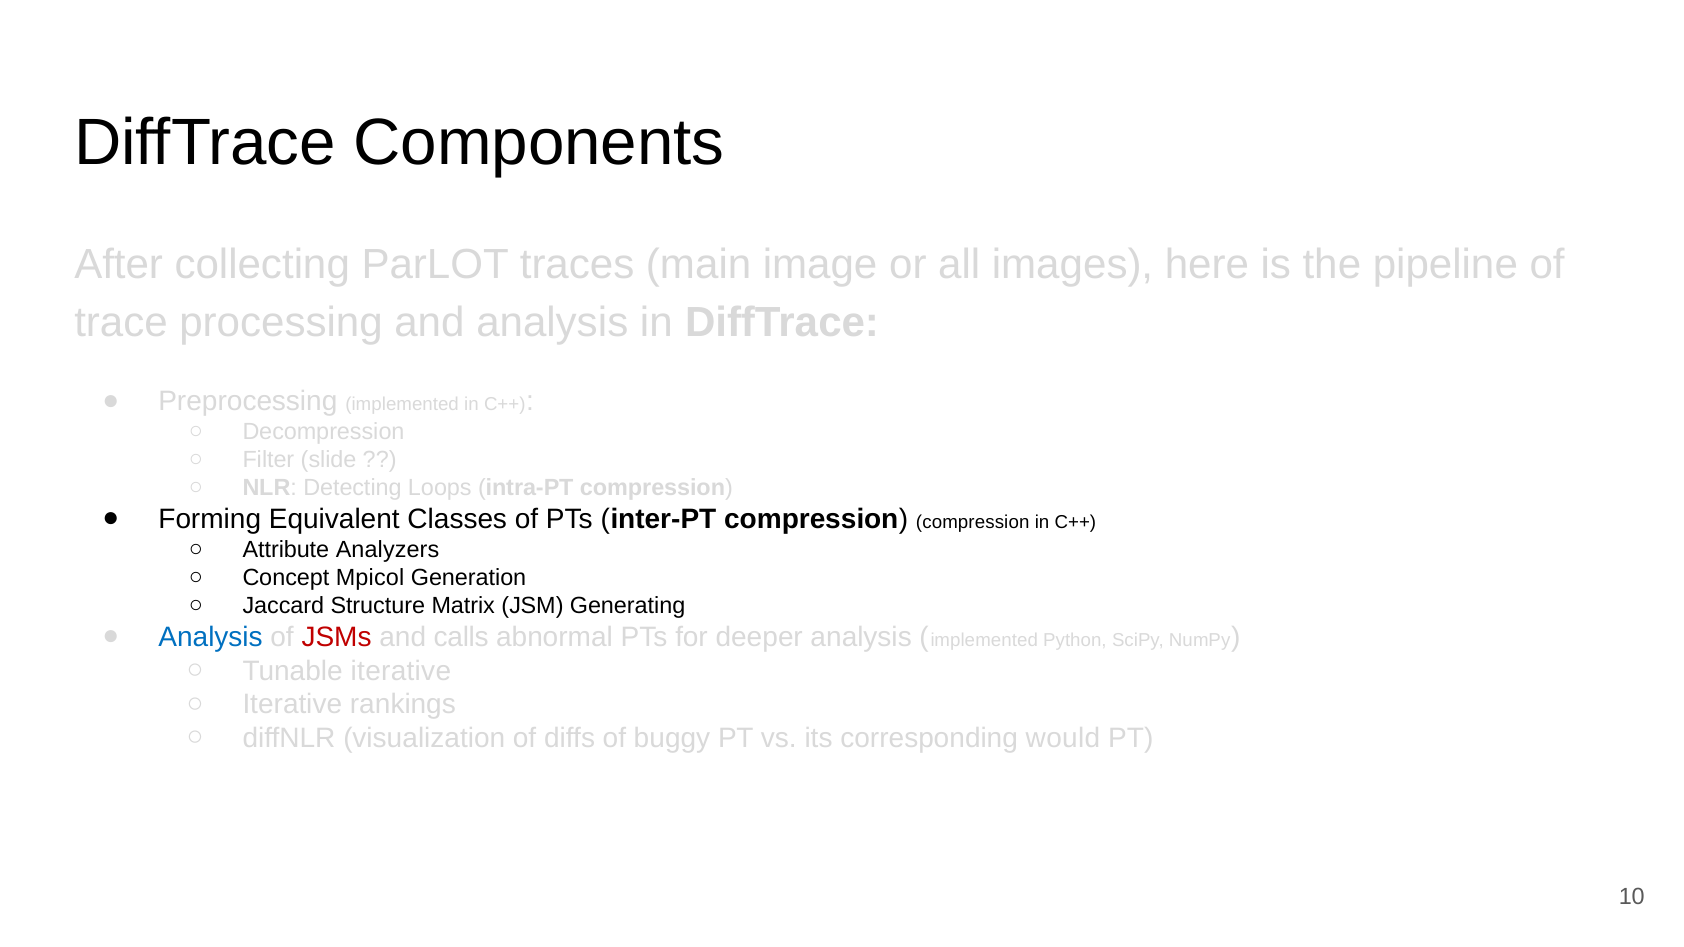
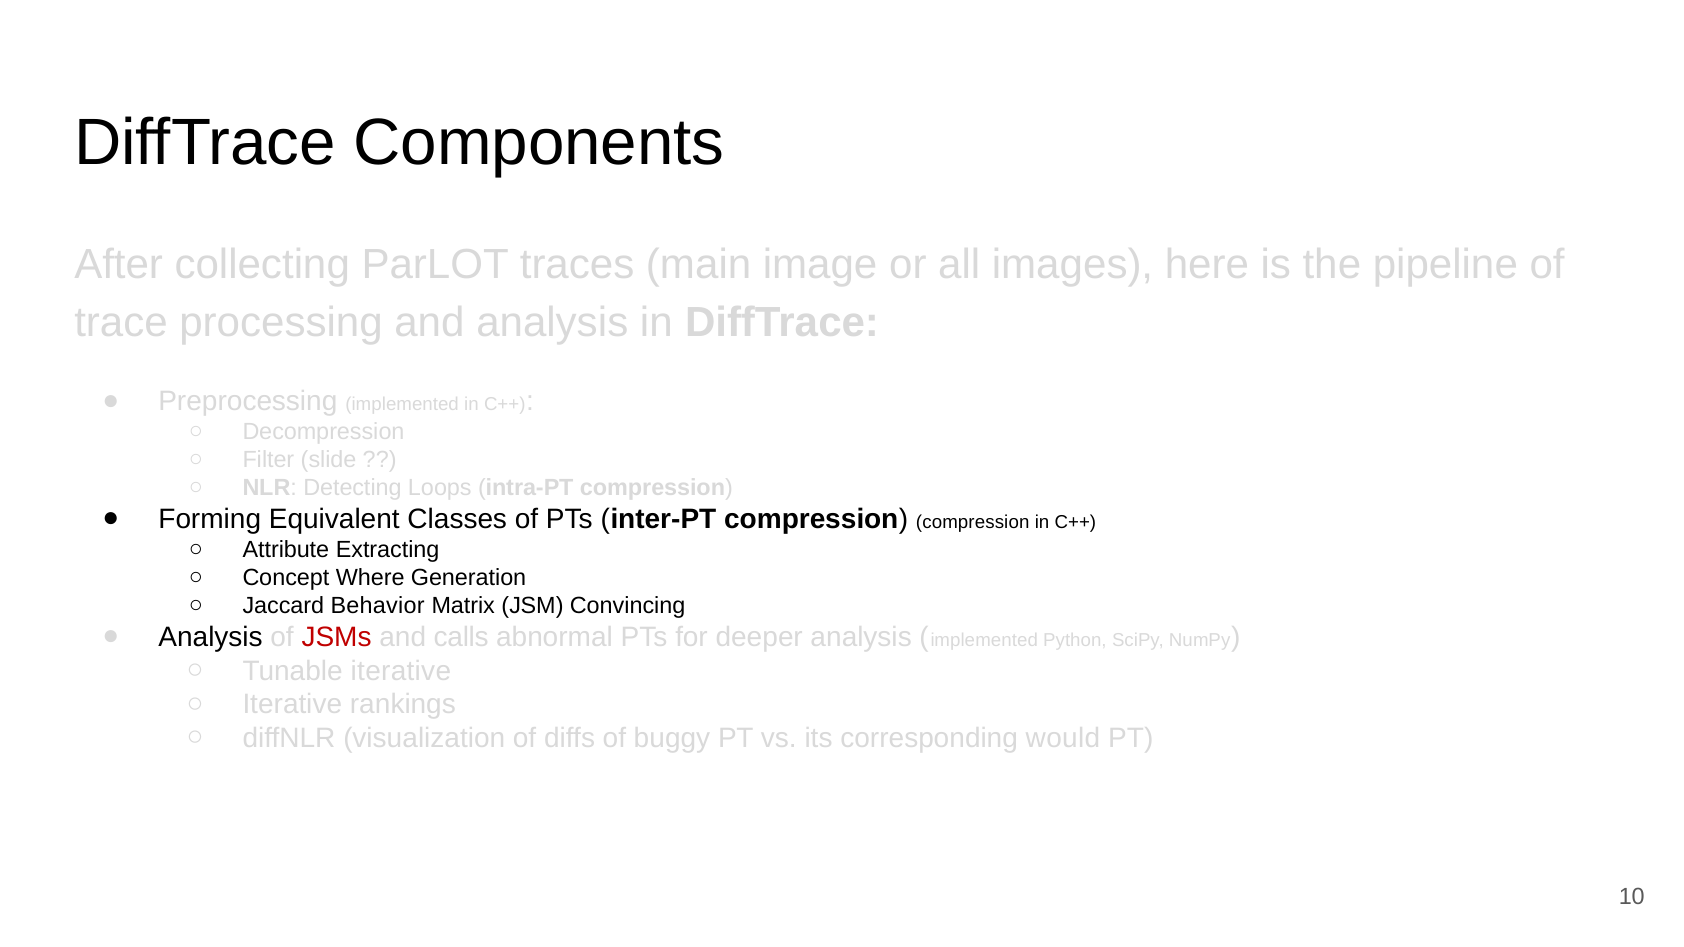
Analyzers: Analyzers -> Extracting
Mpicol: Mpicol -> Where
Structure: Structure -> Behavior
Generating: Generating -> Convincing
Analysis at (211, 637) colour: blue -> black
